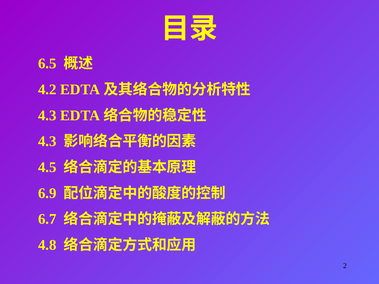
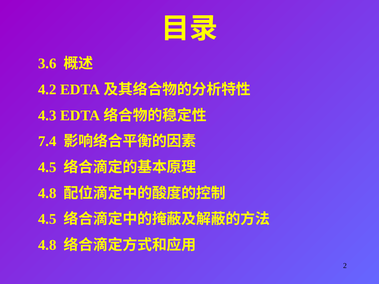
6.5: 6.5 -> 3.6
4.3 at (47, 141): 4.3 -> 7.4
6.9 at (47, 193): 6.9 -> 4.8
6.7 at (47, 219): 6.7 -> 4.5
